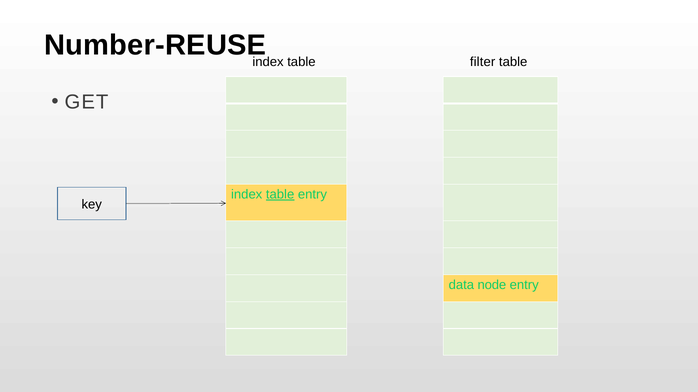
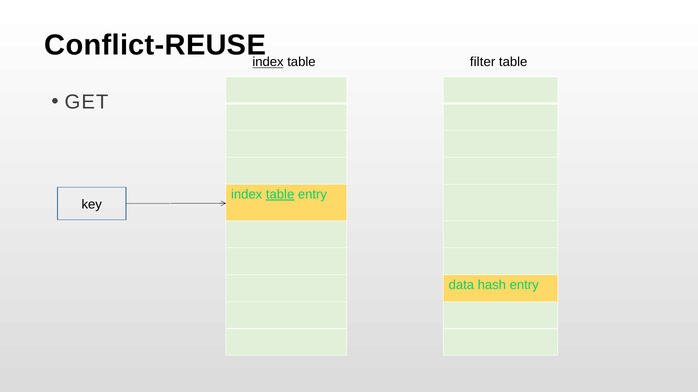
Number-REUSE: Number-REUSE -> Conflict-REUSE
index at (268, 62) underline: none -> present
node: node -> hash
